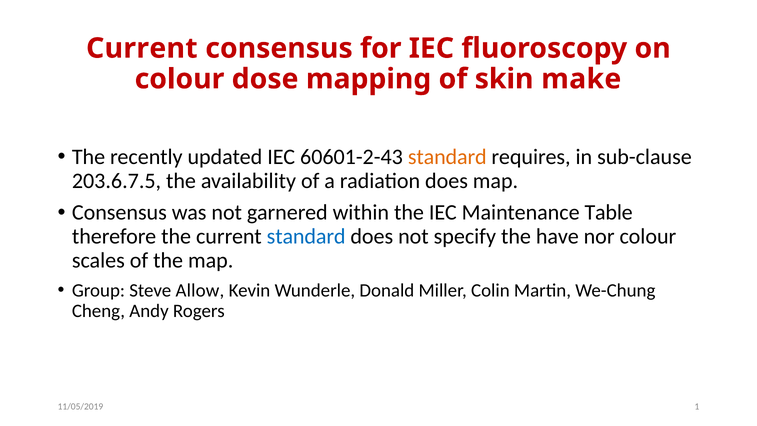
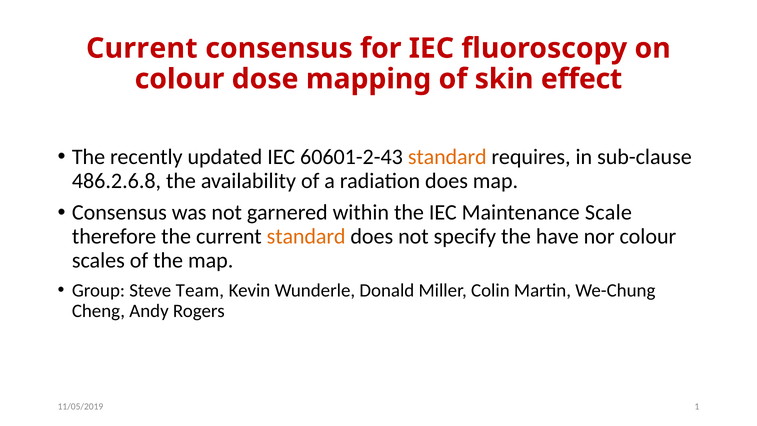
make: make -> effect
203.6.7.5: 203.6.7.5 -> 486.2.6.8
Table: Table -> Scale
standard at (306, 236) colour: blue -> orange
Allow: Allow -> Team
